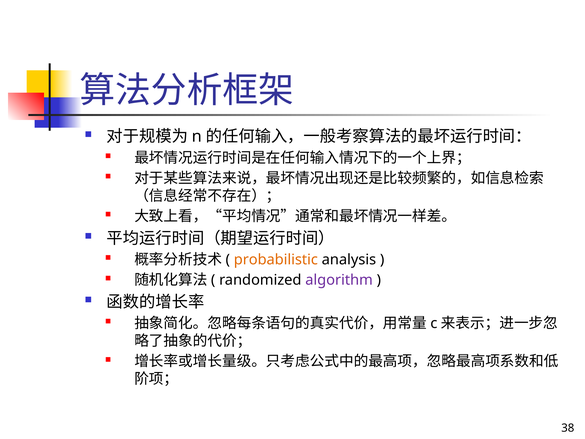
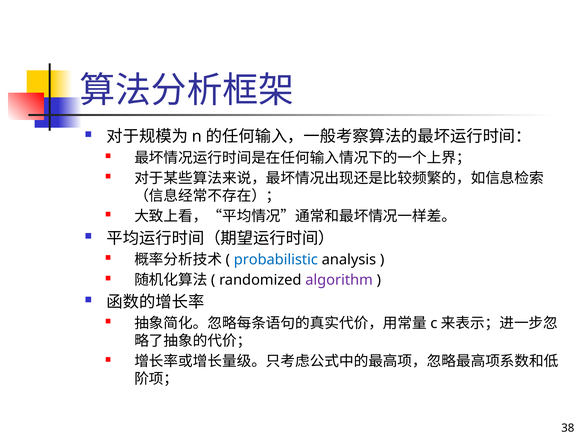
probabilistic colour: orange -> blue
